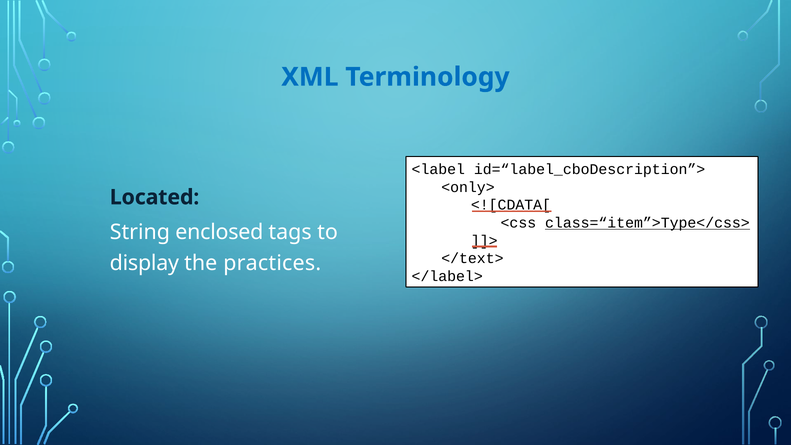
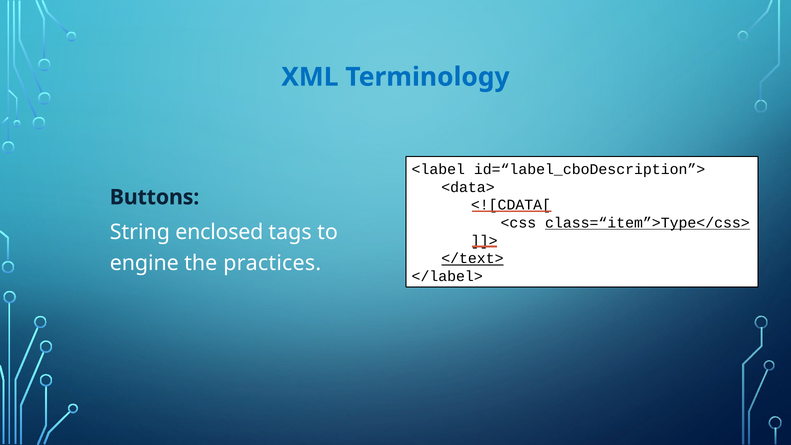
<only>: <only> -> <data>
Located: Located -> Buttons
</text> underline: none -> present
display: display -> engine
